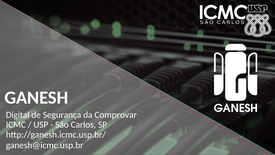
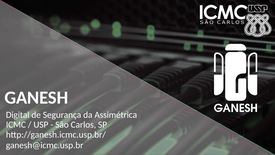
Comprovar: Comprovar -> Assimétrica
